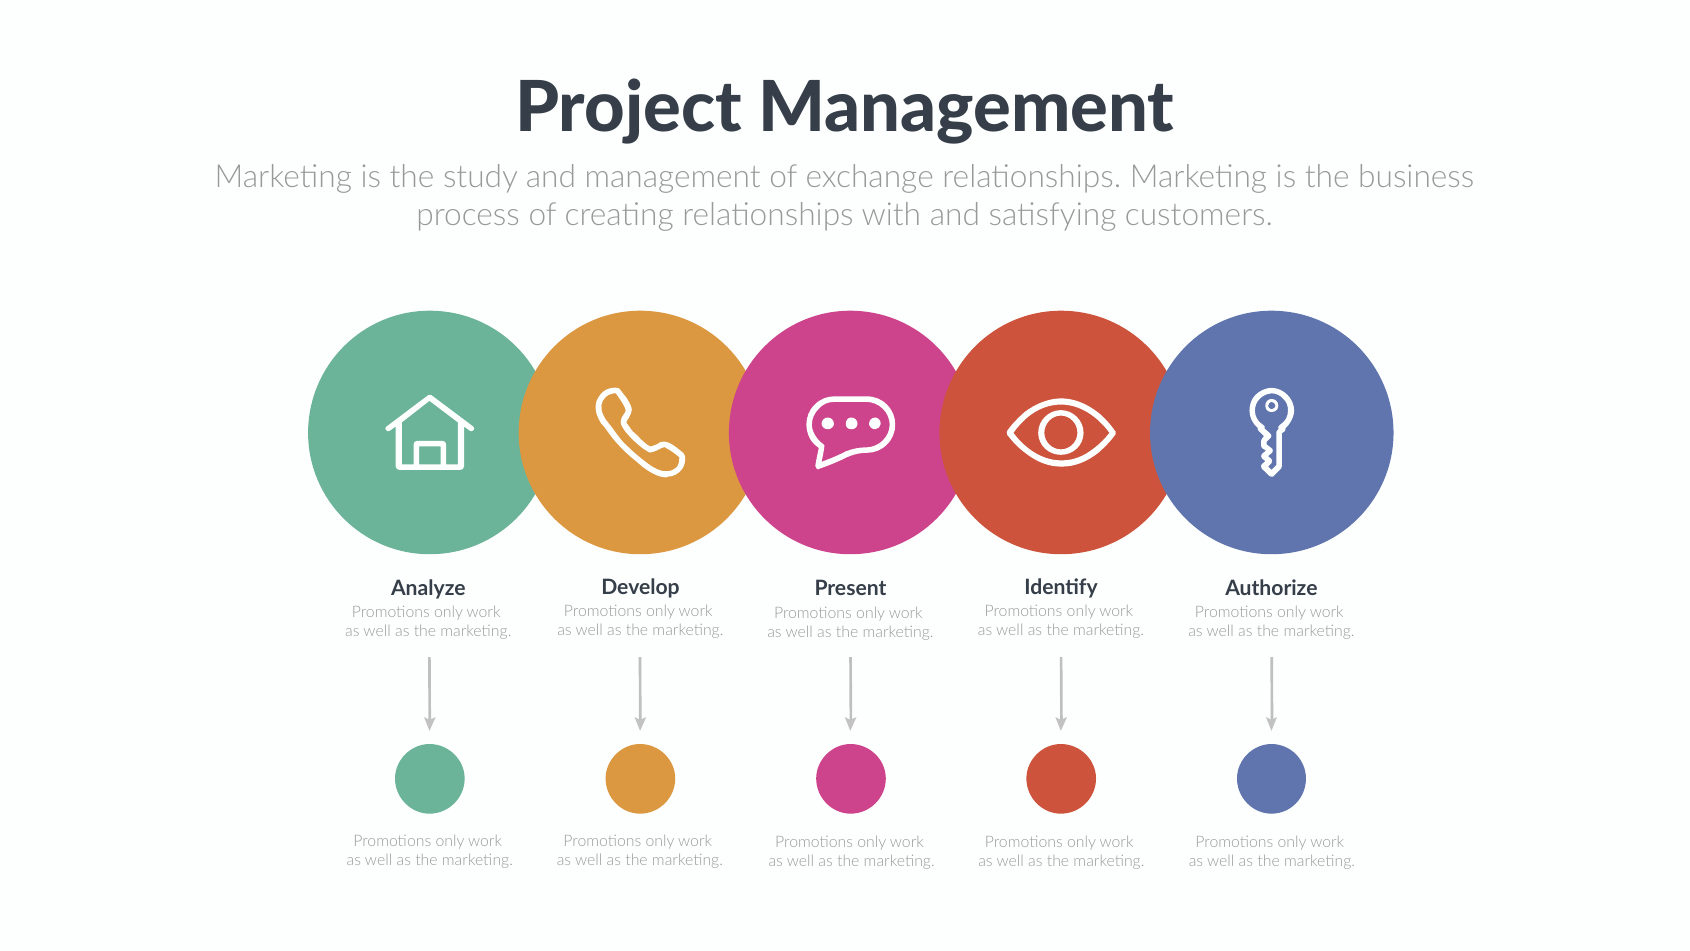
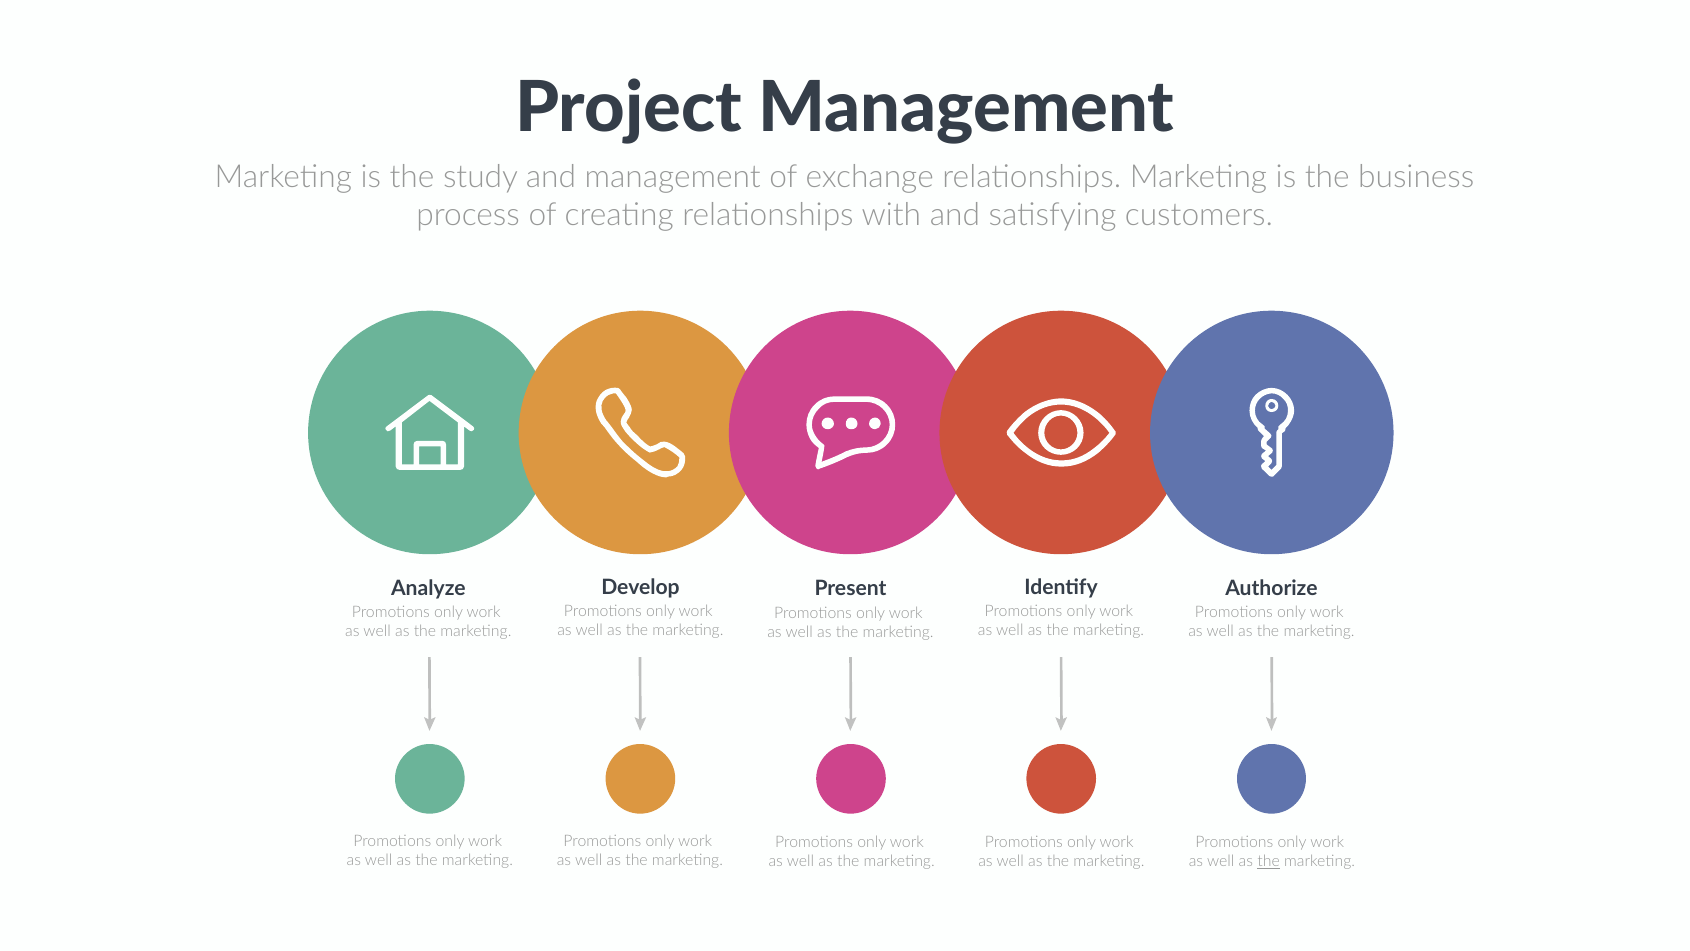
the at (1269, 861) underline: none -> present
